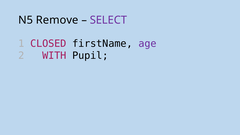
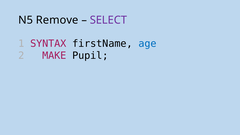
CLOSED: CLOSED -> SYNTAX
age colour: purple -> blue
WITH: WITH -> MAKE
